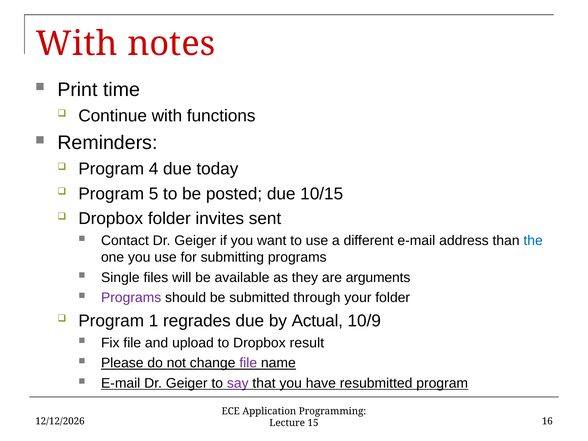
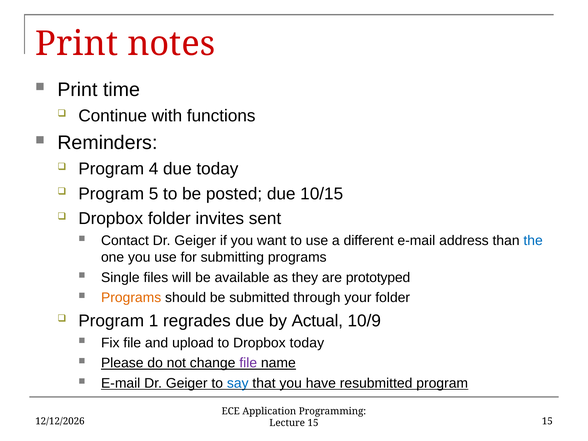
With at (77, 44): With -> Print
arguments: arguments -> prototyped
Programs at (131, 298) colour: purple -> orange
Dropbox result: result -> today
say colour: purple -> blue
15 16: 16 -> 15
